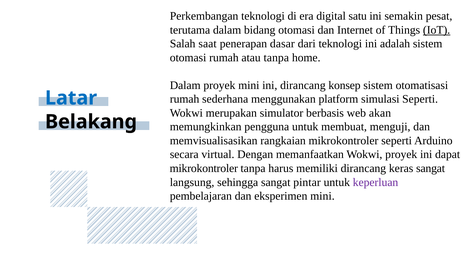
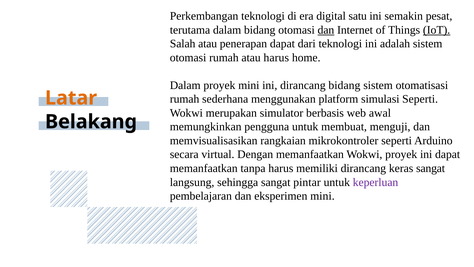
dan at (326, 30) underline: none -> present
Salah saat: saat -> atau
penerapan dasar: dasar -> dapat
atau tanpa: tanpa -> harus
dirancang konsep: konsep -> bidang
Latar colour: blue -> orange
akan: akan -> awal
mikrokontroler at (204, 168): mikrokontroler -> memanfaatkan
